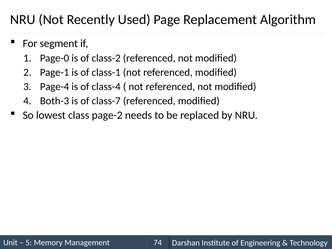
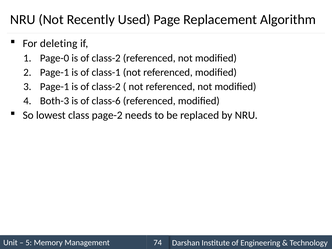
segment: segment -> deleting
Page-4 at (55, 87): Page-4 -> Page-1
class-4 at (106, 87): class-4 -> class-2
class-7: class-7 -> class-6
